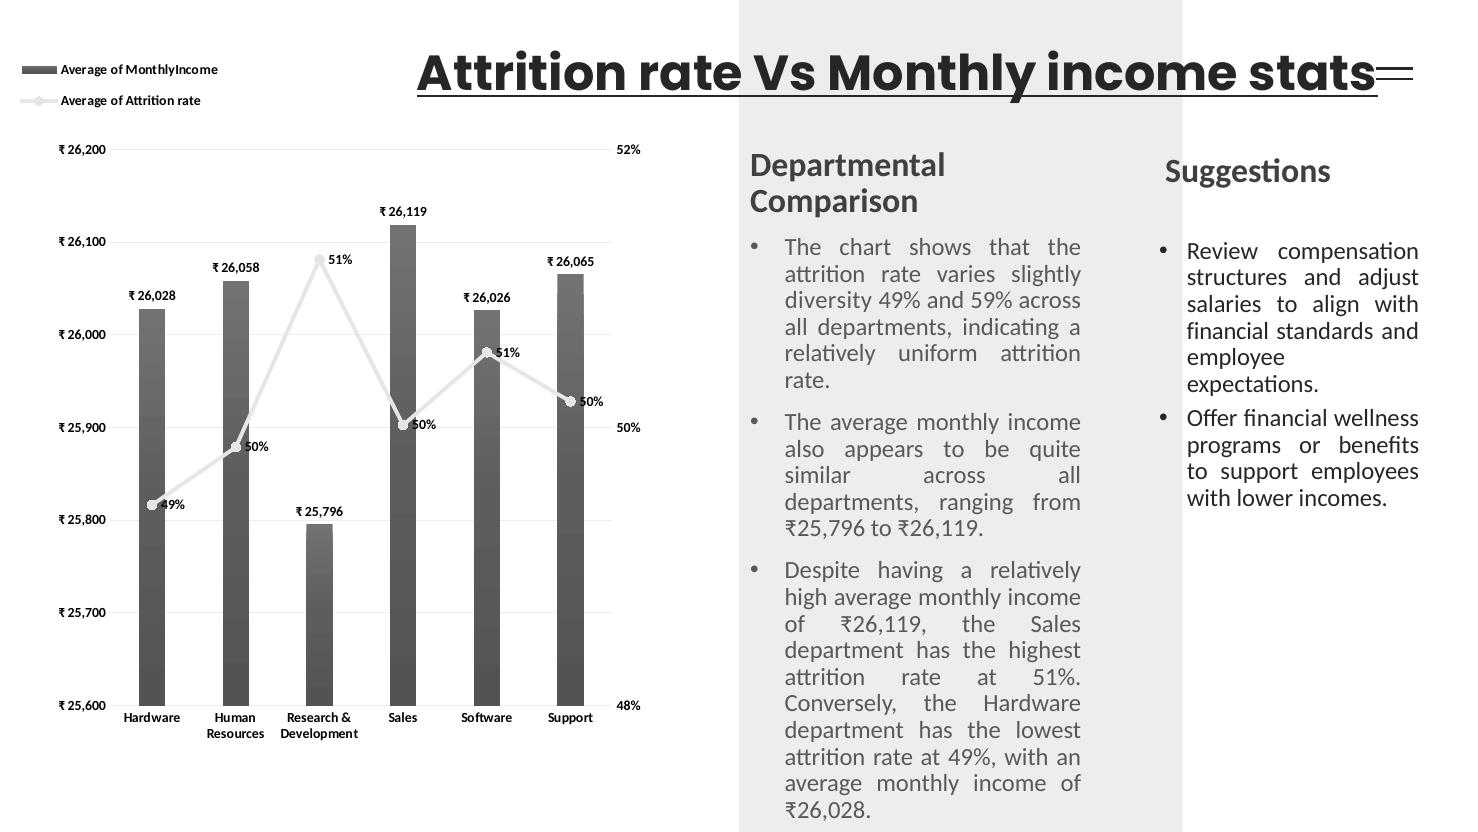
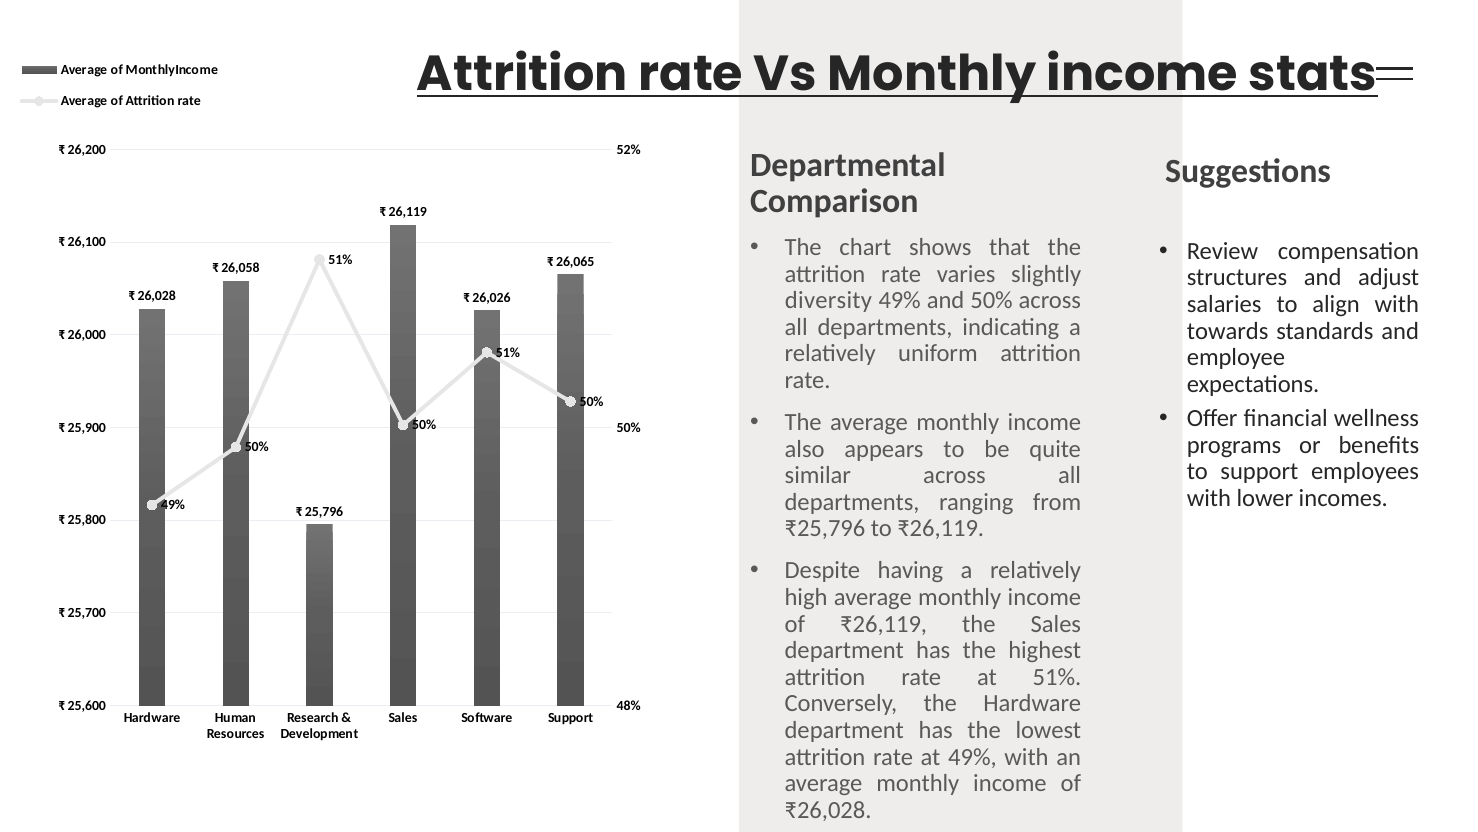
and 59%: 59% -> 50%
financial at (1228, 331): financial -> towards
